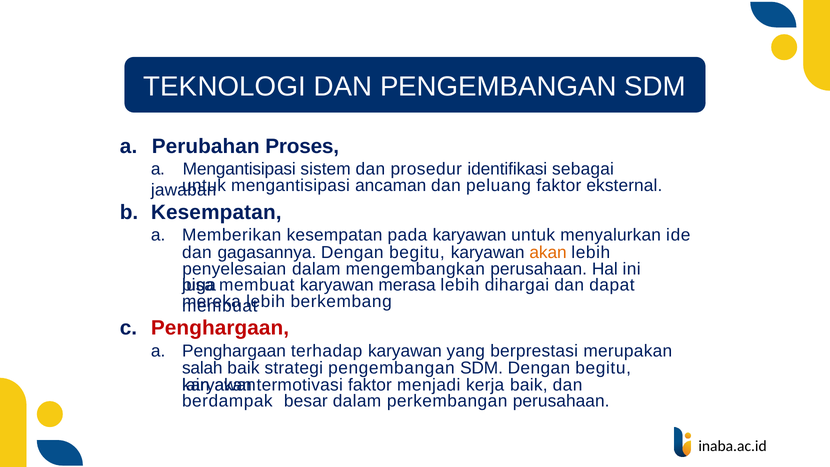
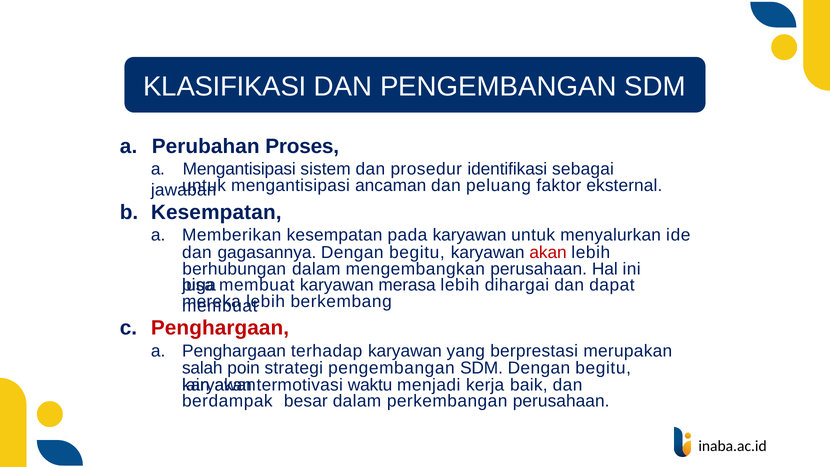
TEKNOLOGI: TEKNOLOGI -> KLASIFIKASI
akan at (548, 252) colour: orange -> red
penyelesaian: penyelesaian -> berhubungan
salah baik: baik -> poin
termotivasi faktor: faktor -> waktu
